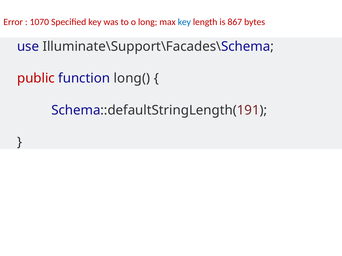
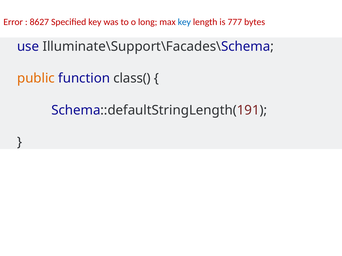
1070: 1070 -> 8627
867: 867 -> 777
public colour: red -> orange
long(: long( -> class(
